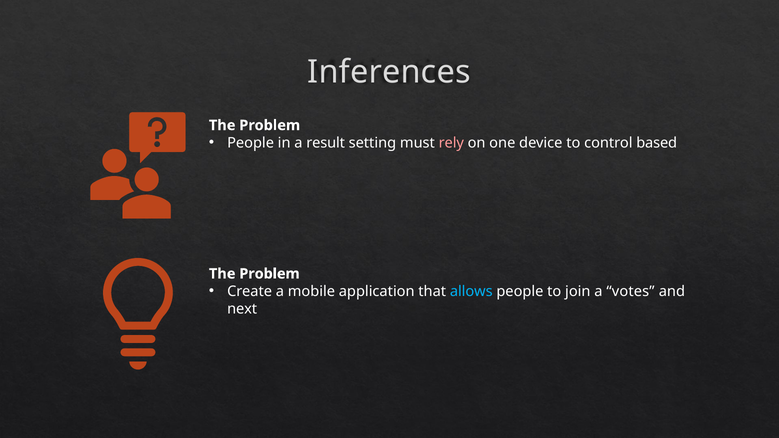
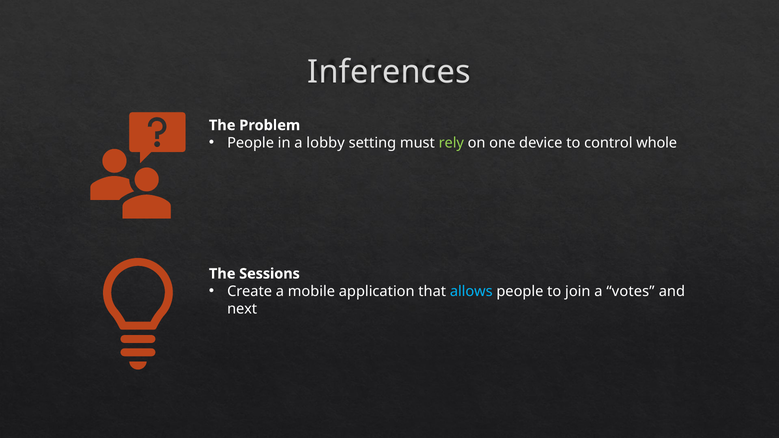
result: result -> lobby
rely colour: pink -> light green
based: based -> whole
Problem at (269, 274): Problem -> Sessions
